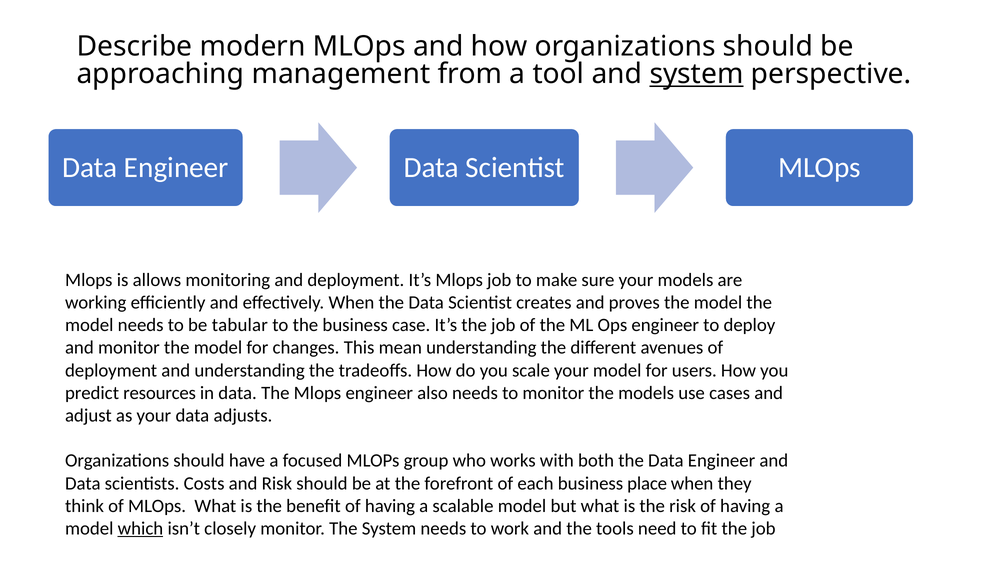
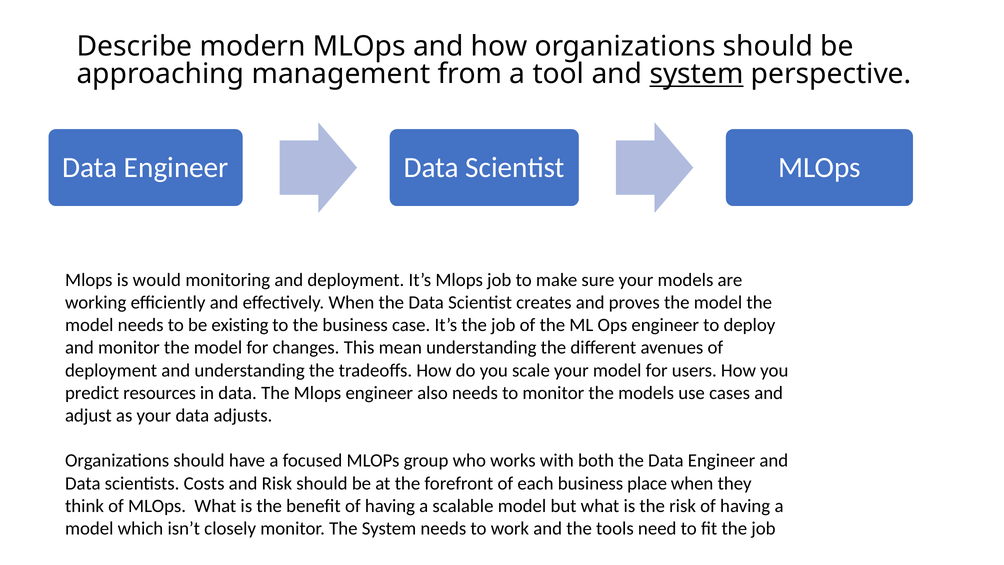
allows: allows -> would
tabular: tabular -> existing
which underline: present -> none
